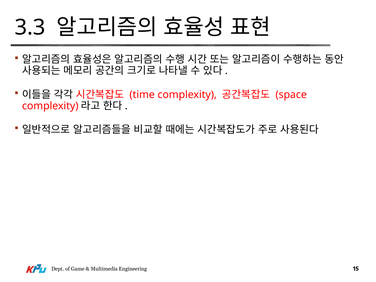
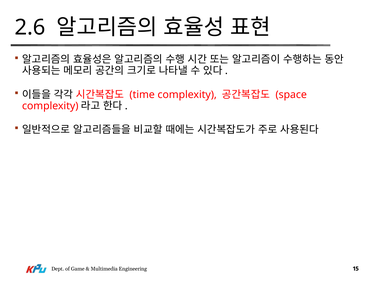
3.3: 3.3 -> 2.6
